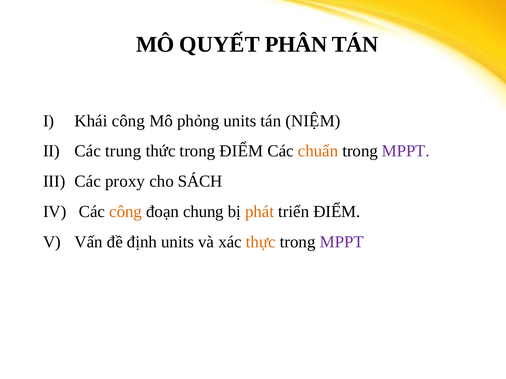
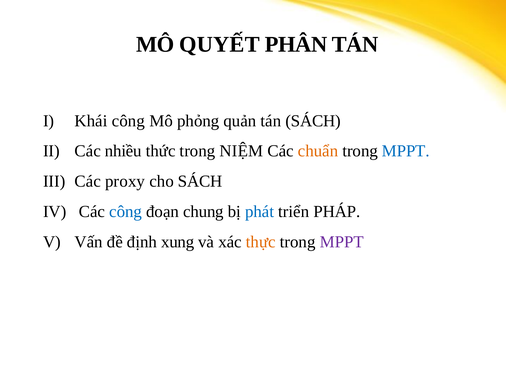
phỏng units: units -> quản
tán NIỆM: NIỆM -> SÁCH
trung: trung -> nhiều
trong ĐIỂM: ĐIỂM -> NIỆM
MPPT at (406, 151) colour: purple -> blue
công at (126, 212) colour: orange -> blue
phát colour: orange -> blue
triển ĐIỂM: ĐIỂM -> PHÁP
định units: units -> xung
